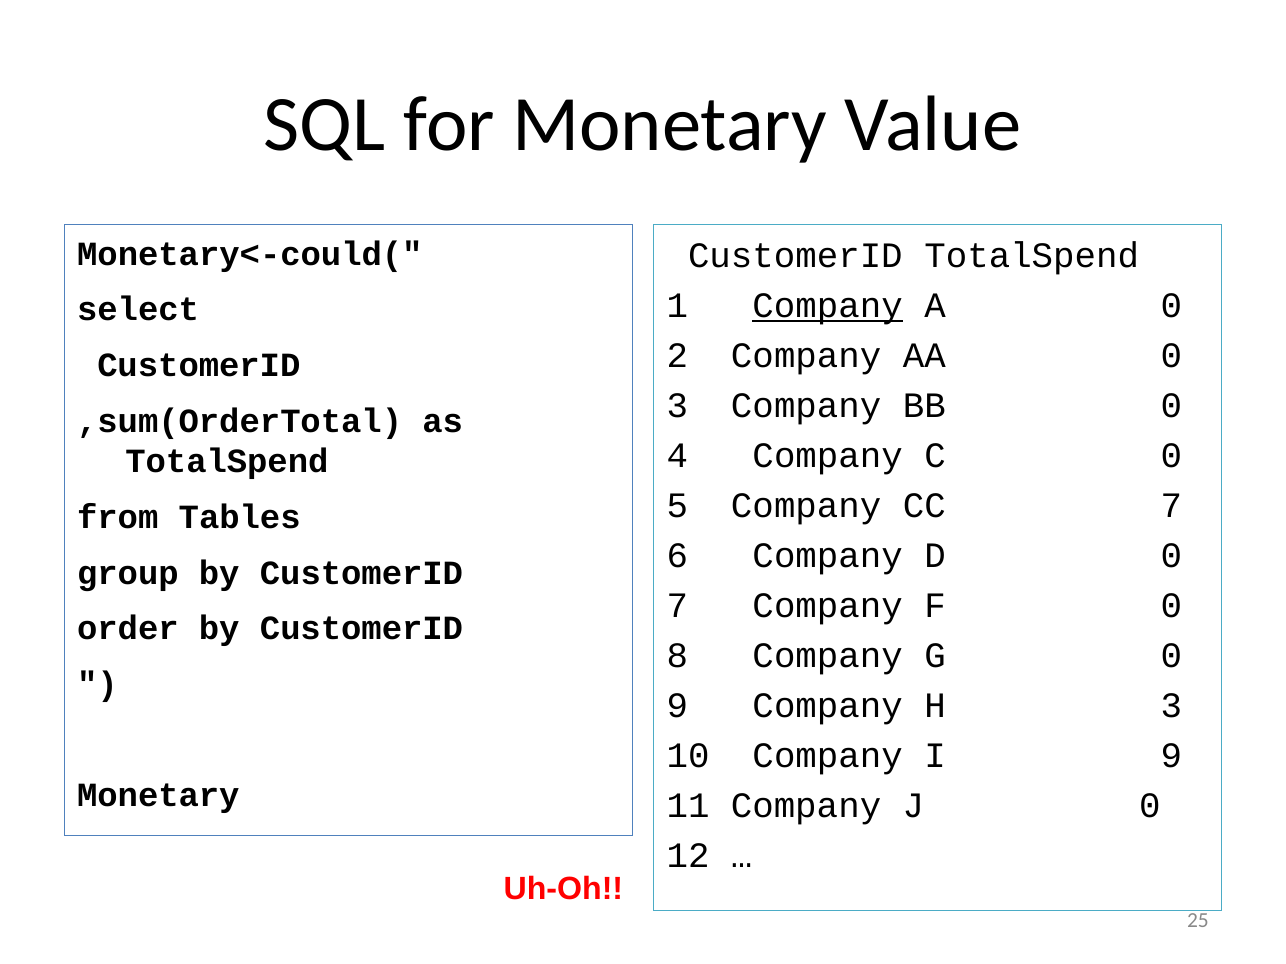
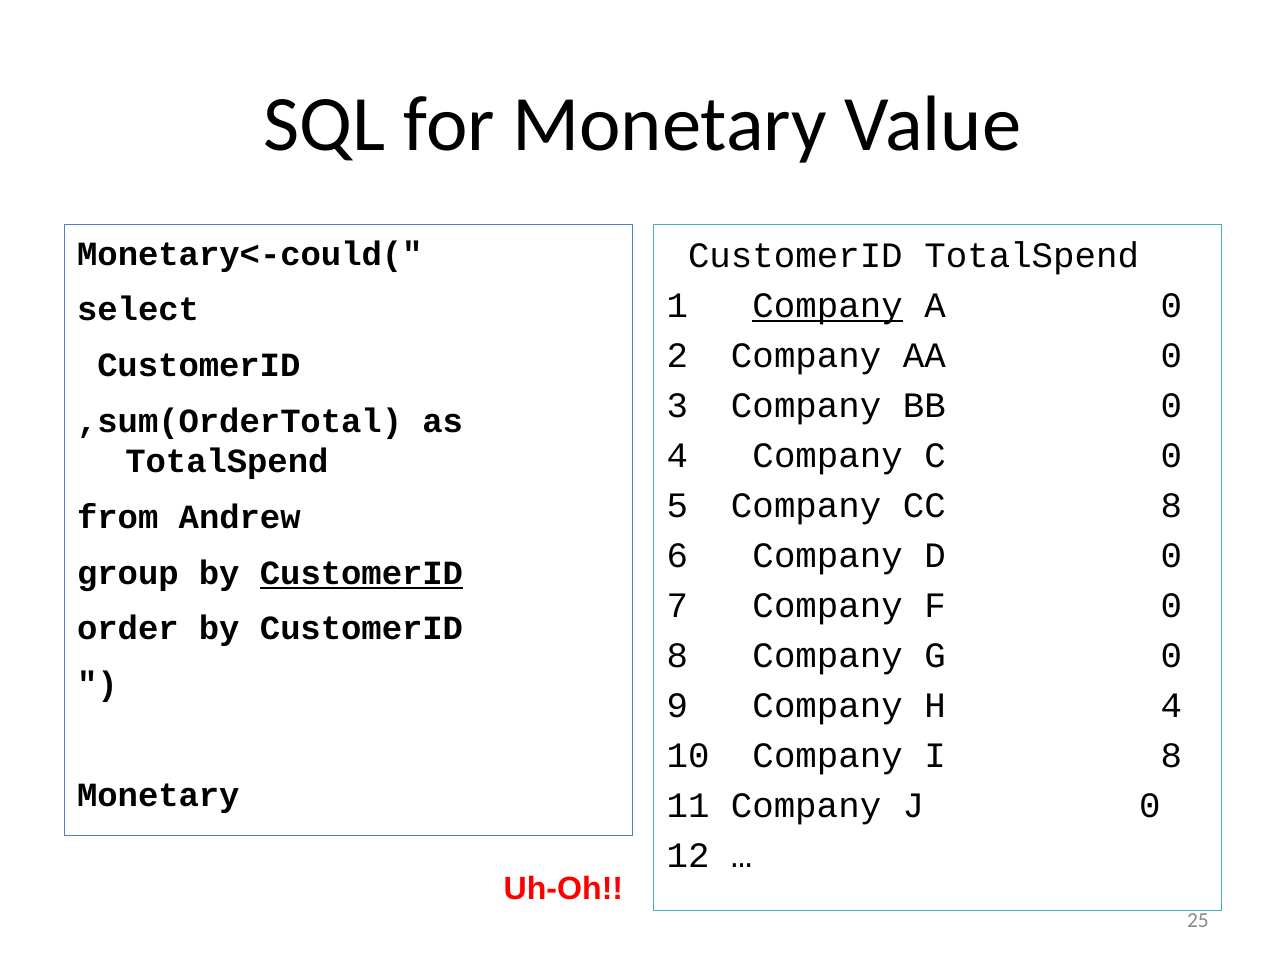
CC 7: 7 -> 8
Tables: Tables -> Andrew
CustomerID at (362, 573) underline: none -> present
H 3: 3 -> 4
I 9: 9 -> 8
